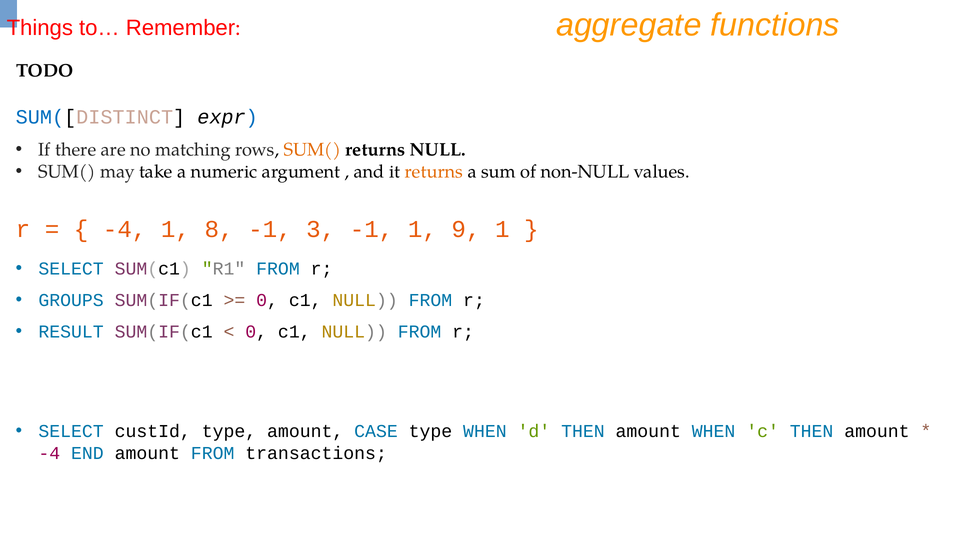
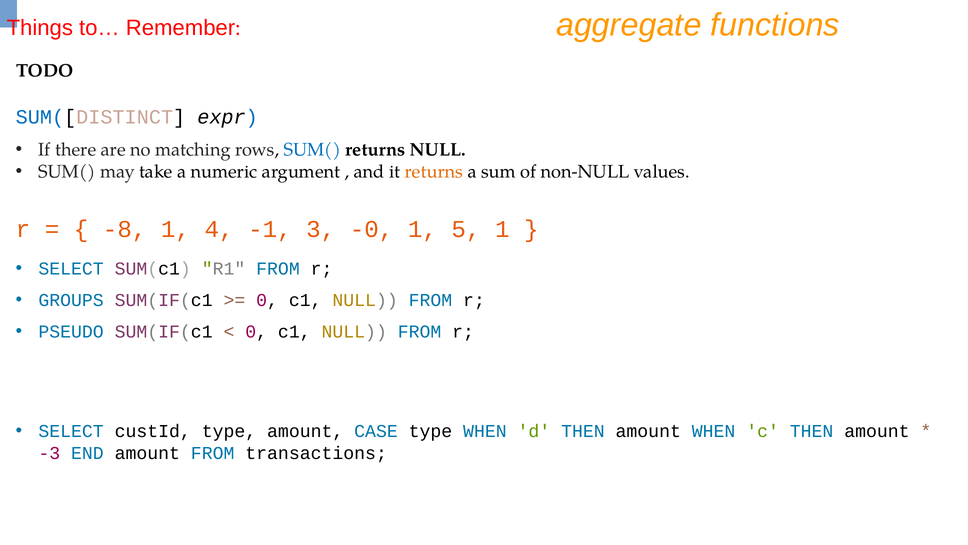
SUM( at (312, 150) colour: orange -> blue
-4 at (125, 229): -4 -> -8
8: 8 -> 4
3 -1: -1 -> -0
9: 9 -> 5
RESULT: RESULT -> PSEUDO
-4 at (49, 453): -4 -> -3
